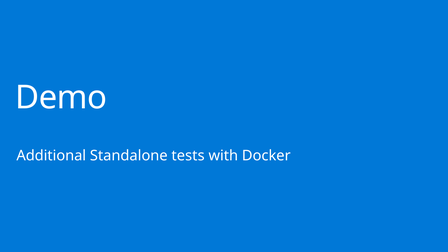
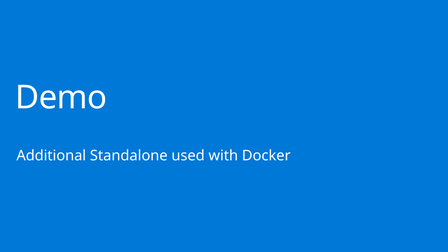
tests: tests -> used
